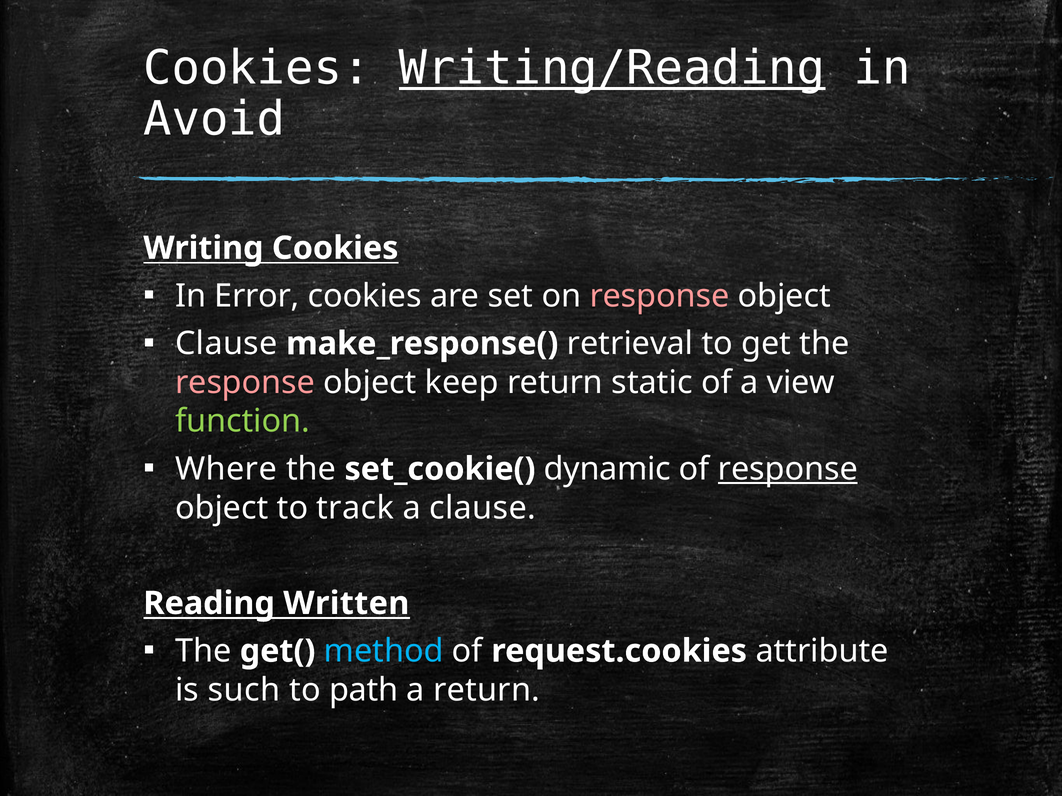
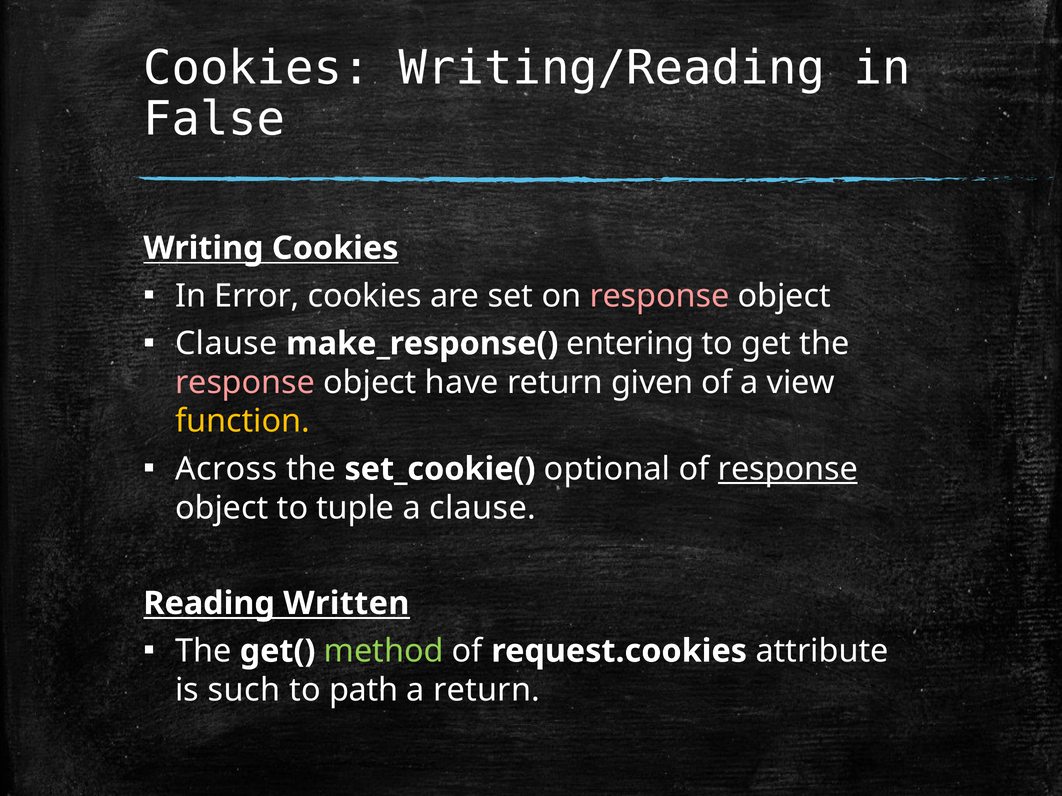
Writing/Reading underline: present -> none
Avoid: Avoid -> False
retrieval: retrieval -> entering
keep: keep -> have
static: static -> given
function colour: light green -> yellow
Where: Where -> Across
dynamic: dynamic -> optional
track: track -> tuple
method colour: light blue -> light green
